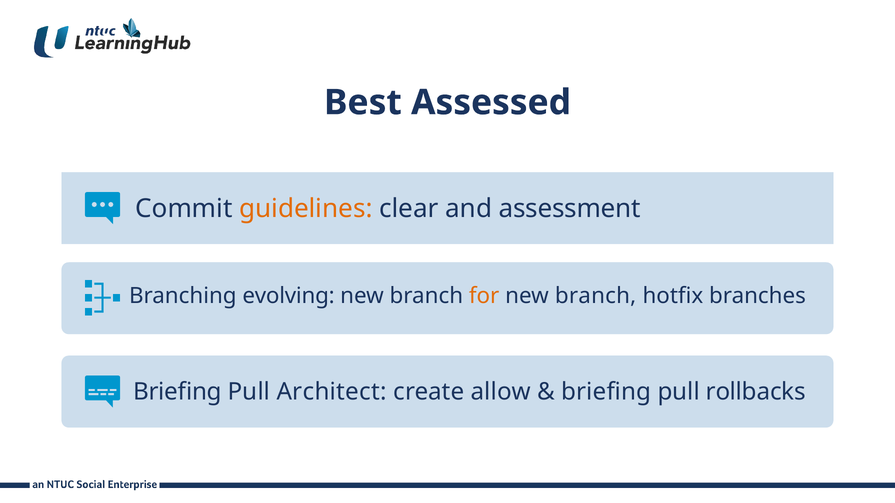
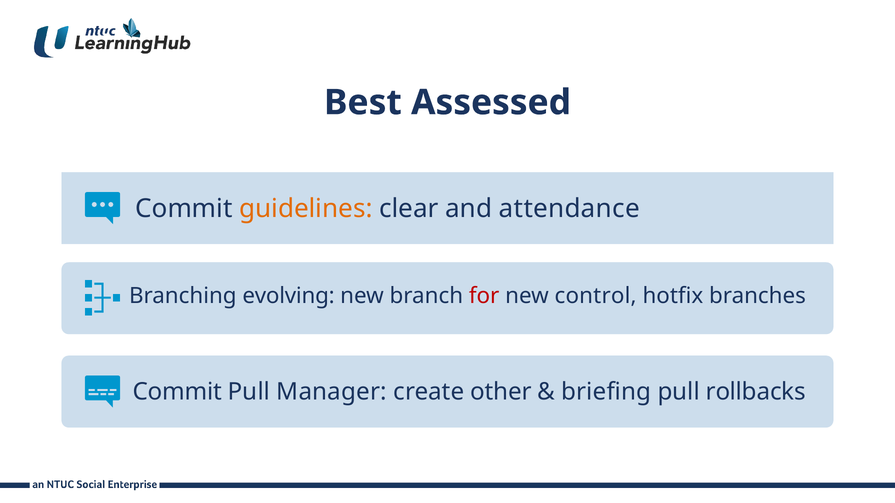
assessment: assessment -> attendance
for colour: orange -> red
branch at (596, 296): branch -> control
Briefing at (177, 392): Briefing -> Commit
Architect: Architect -> Manager
allow: allow -> other
